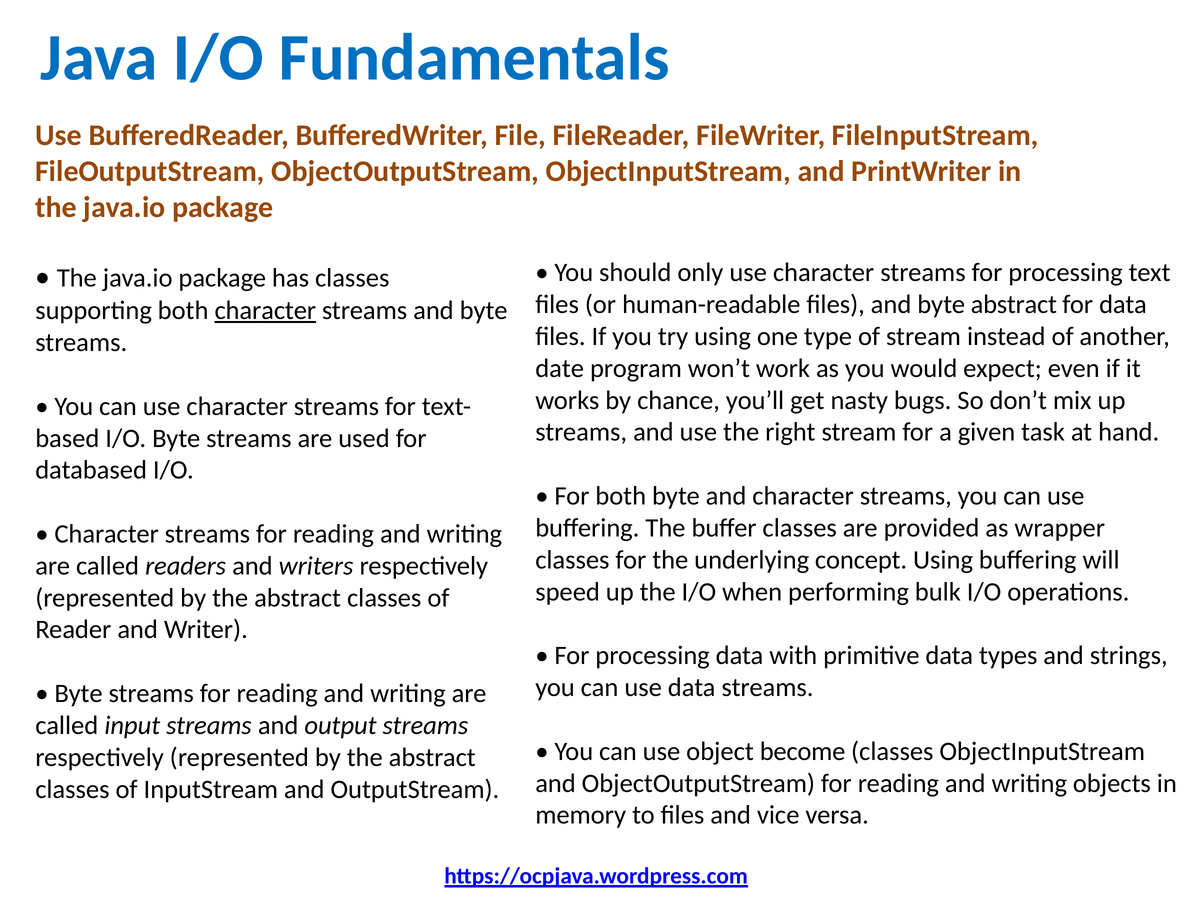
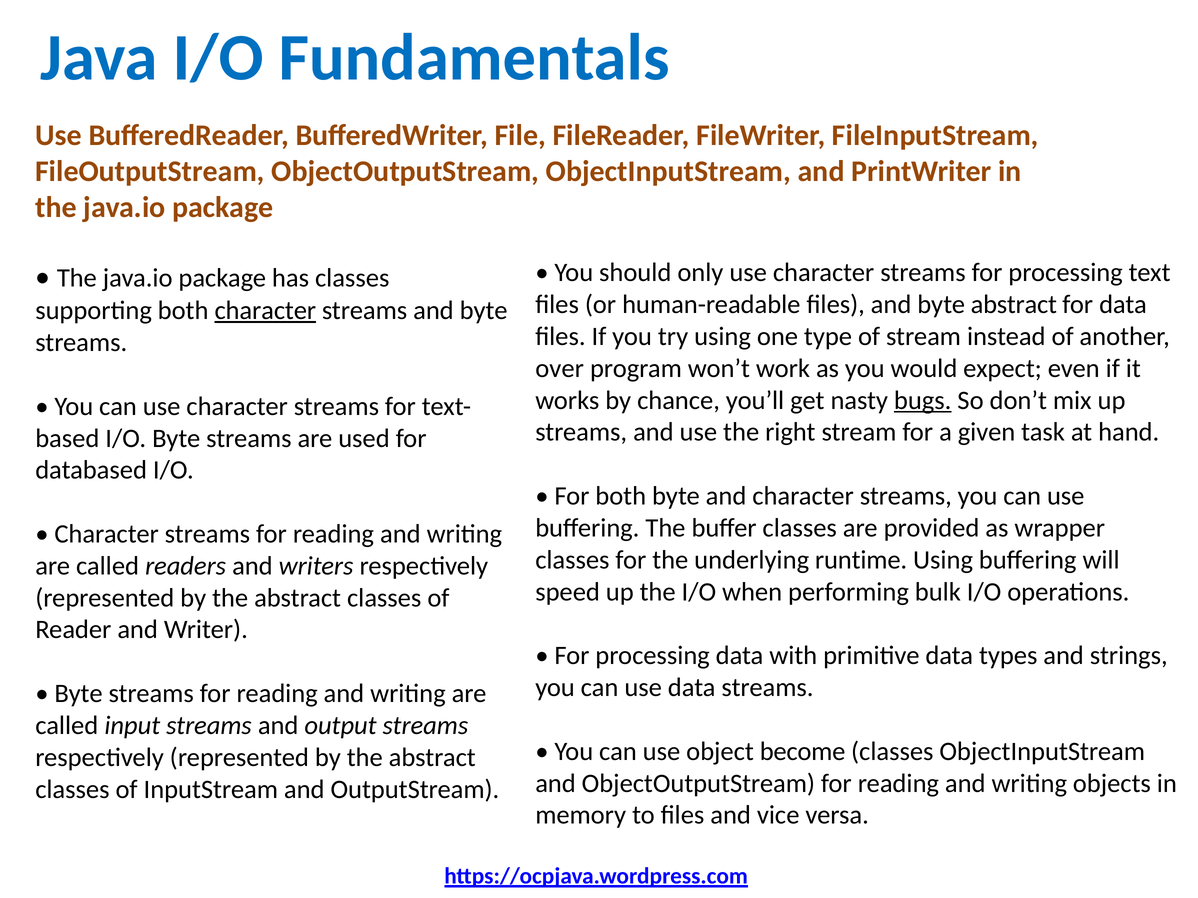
date: date -> over
bugs underline: none -> present
concept: concept -> runtime
